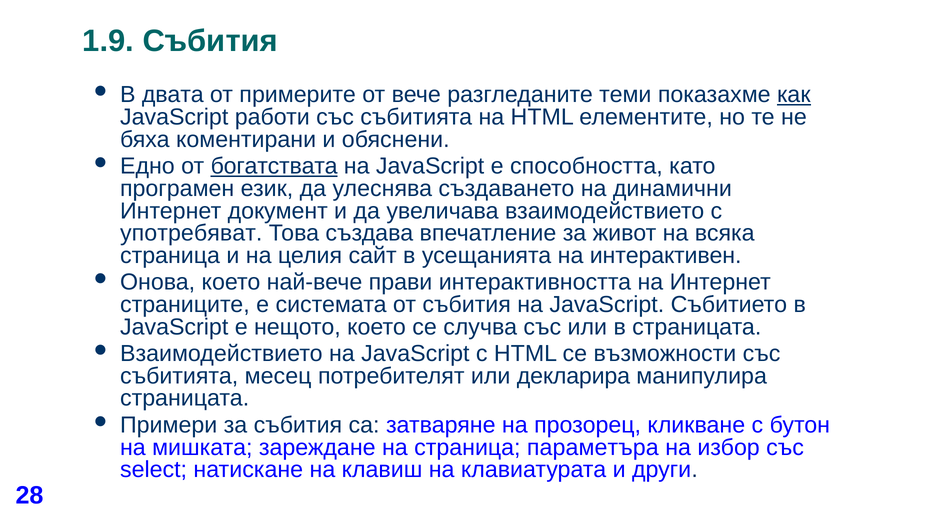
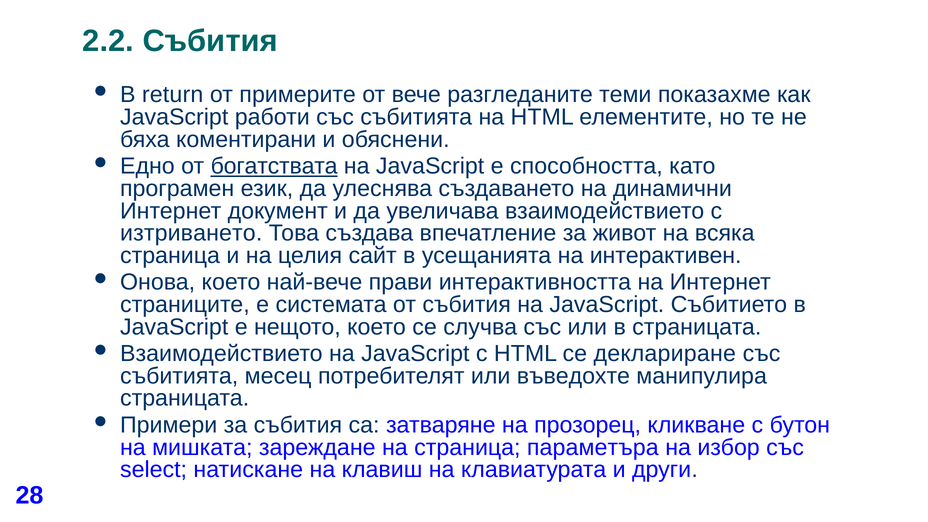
1.9: 1.9 -> 2.2
двата: двата -> return
как underline: present -> none
употребяват: употребяват -> изтриването
възможности: възможности -> деклариране
декларира: декларира -> въведохте
